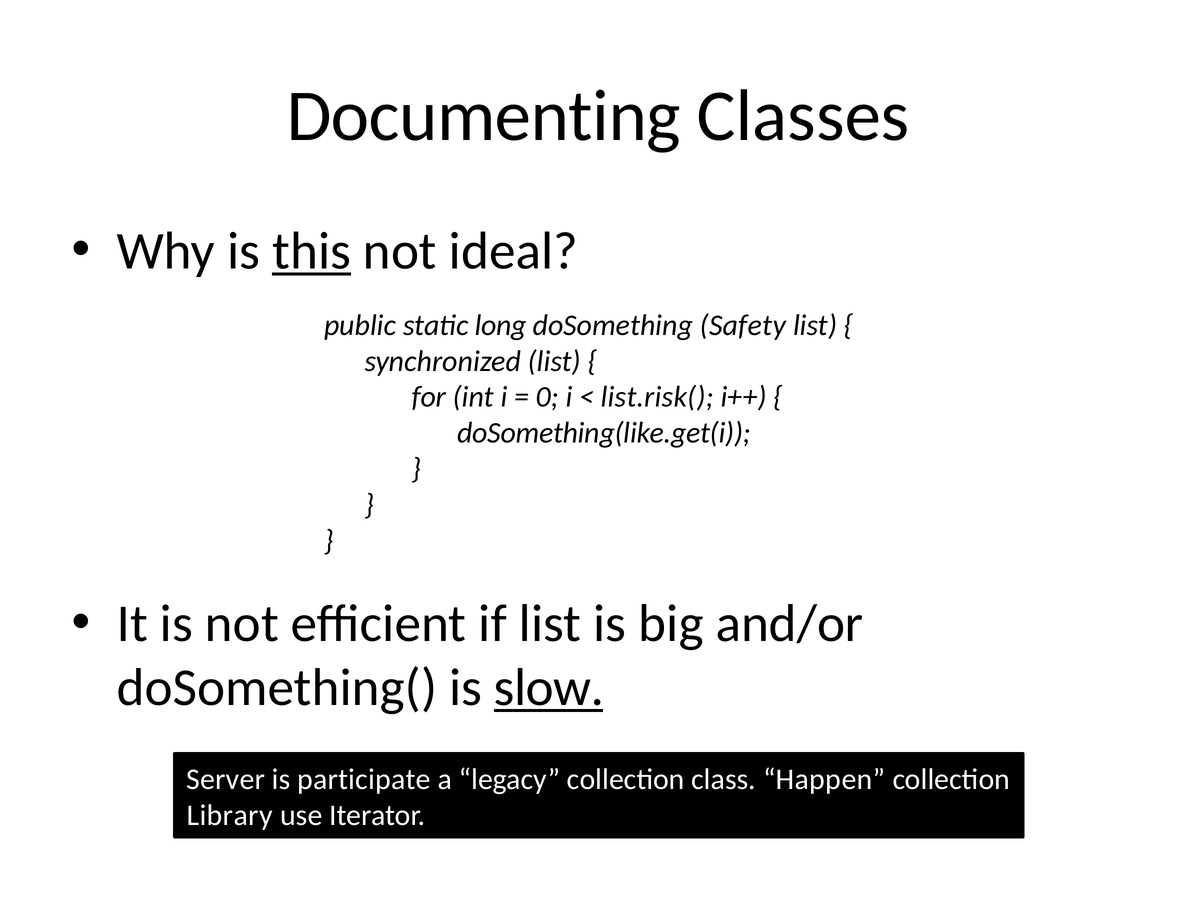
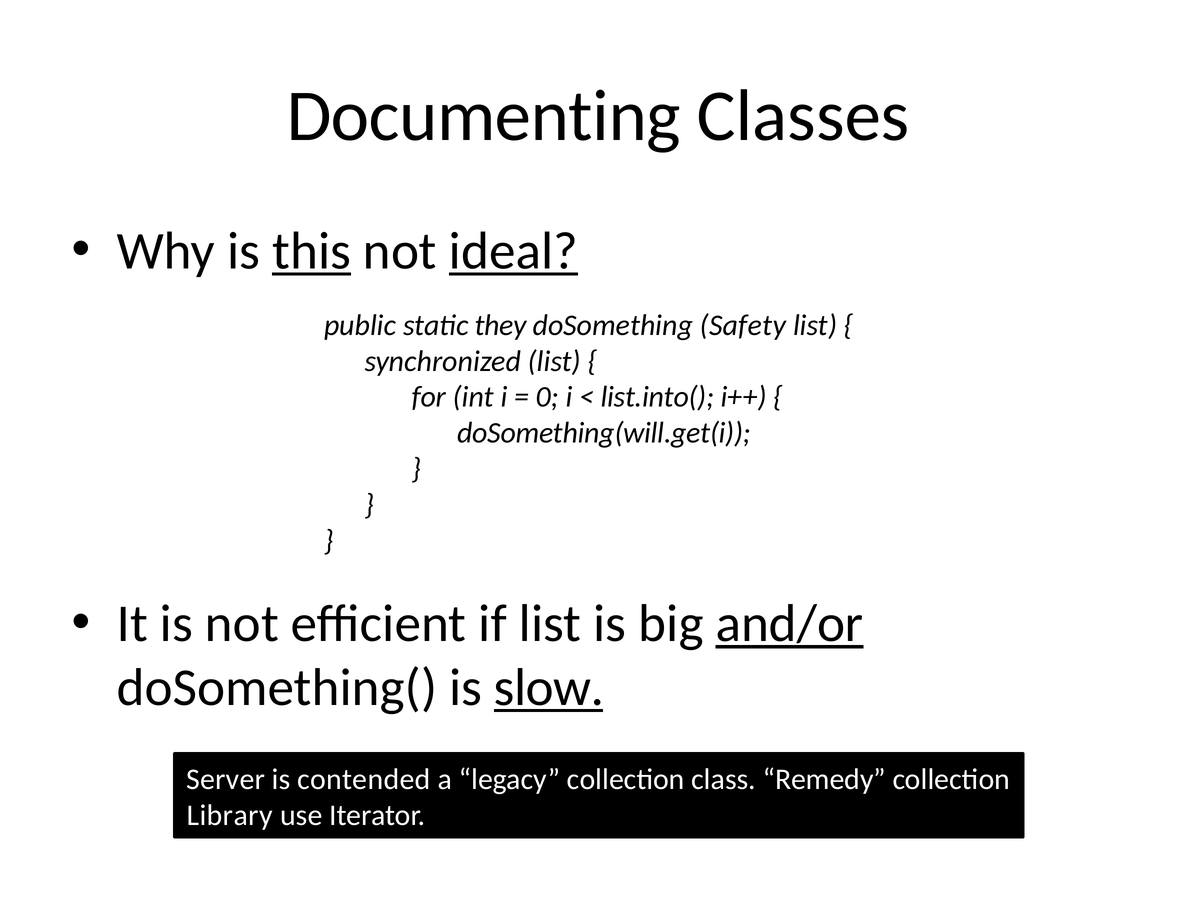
ideal underline: none -> present
long: long -> they
list.risk(: list.risk( -> list.into(
doSomething(like.get(i: doSomething(like.get(i -> doSomething(will.get(i
and/or underline: none -> present
participate: participate -> contended
Happen: Happen -> Remedy
